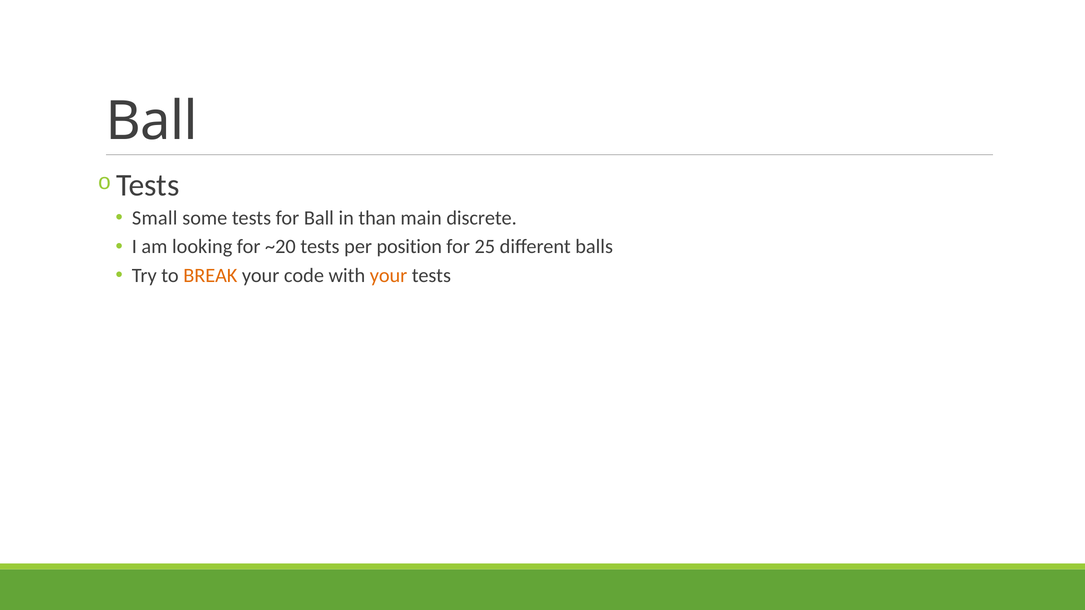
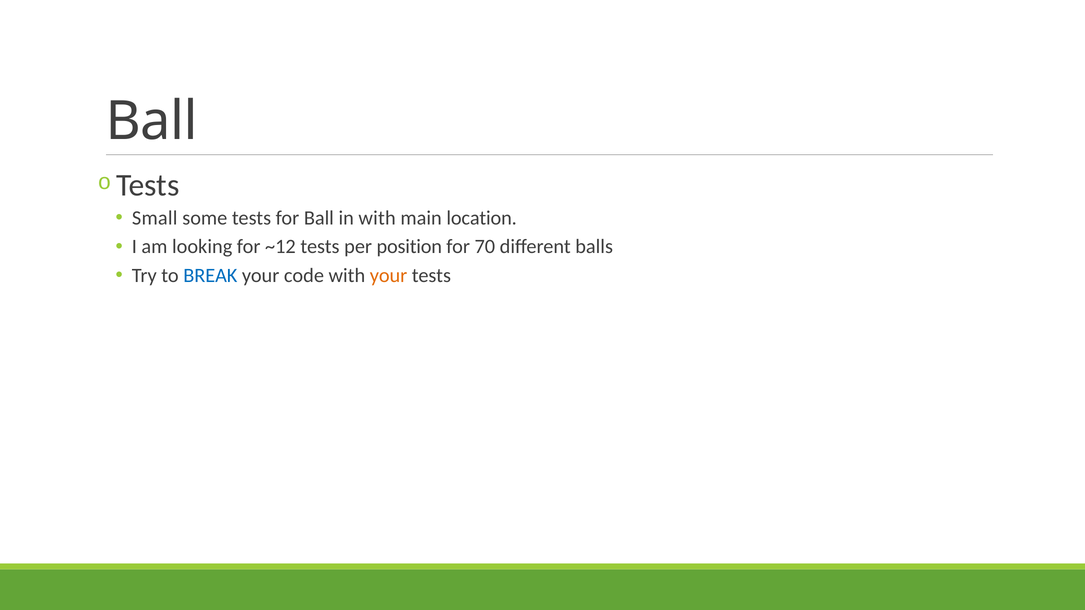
in than: than -> with
discrete: discrete -> location
~20: ~20 -> ~12
25: 25 -> 70
BREAK colour: orange -> blue
